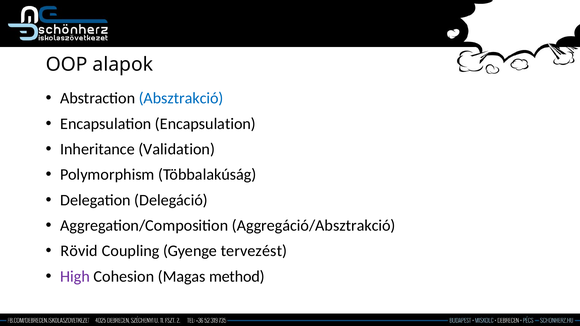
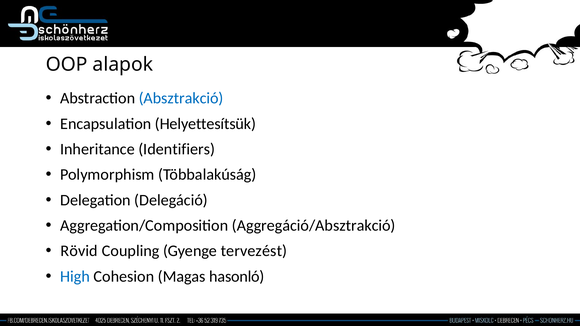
Encapsulation Encapsulation: Encapsulation -> Helyettesítsük
Validation: Validation -> Identifiers
High colour: purple -> blue
method: method -> hasonló
